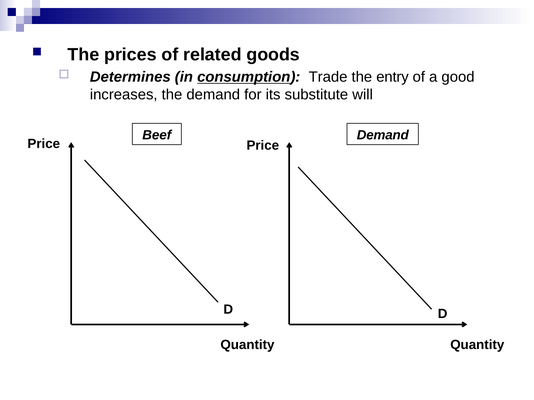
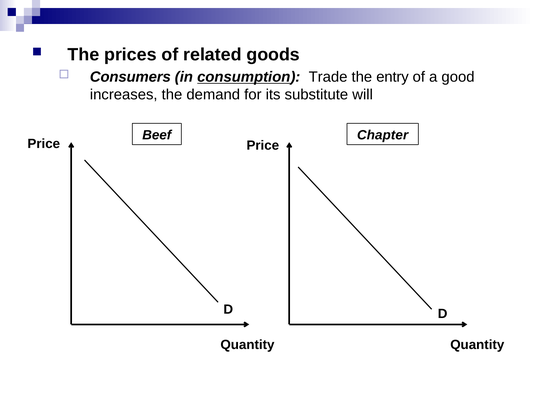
Determines: Determines -> Consumers
Beef Demand: Demand -> Chapter
